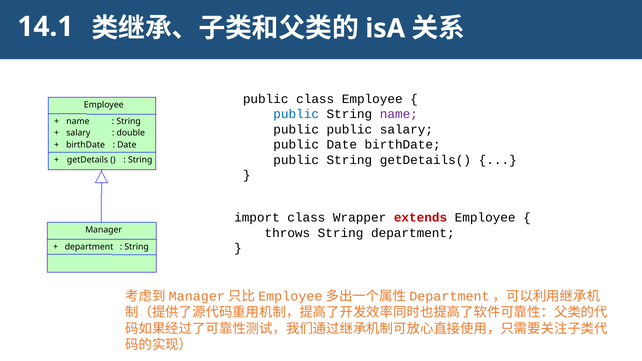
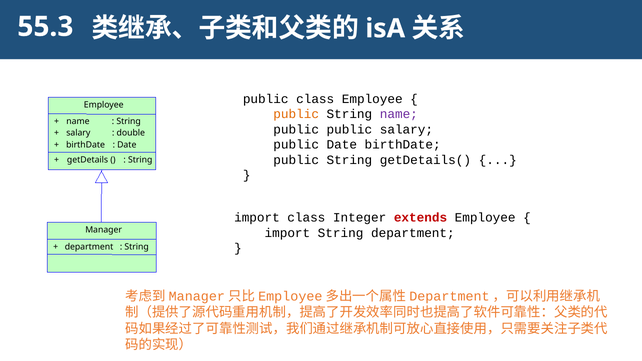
14.1: 14.1 -> 55.3
public at (296, 114) colour: blue -> orange
Wrapper: Wrapper -> Integer
throws at (287, 233): throws -> import
